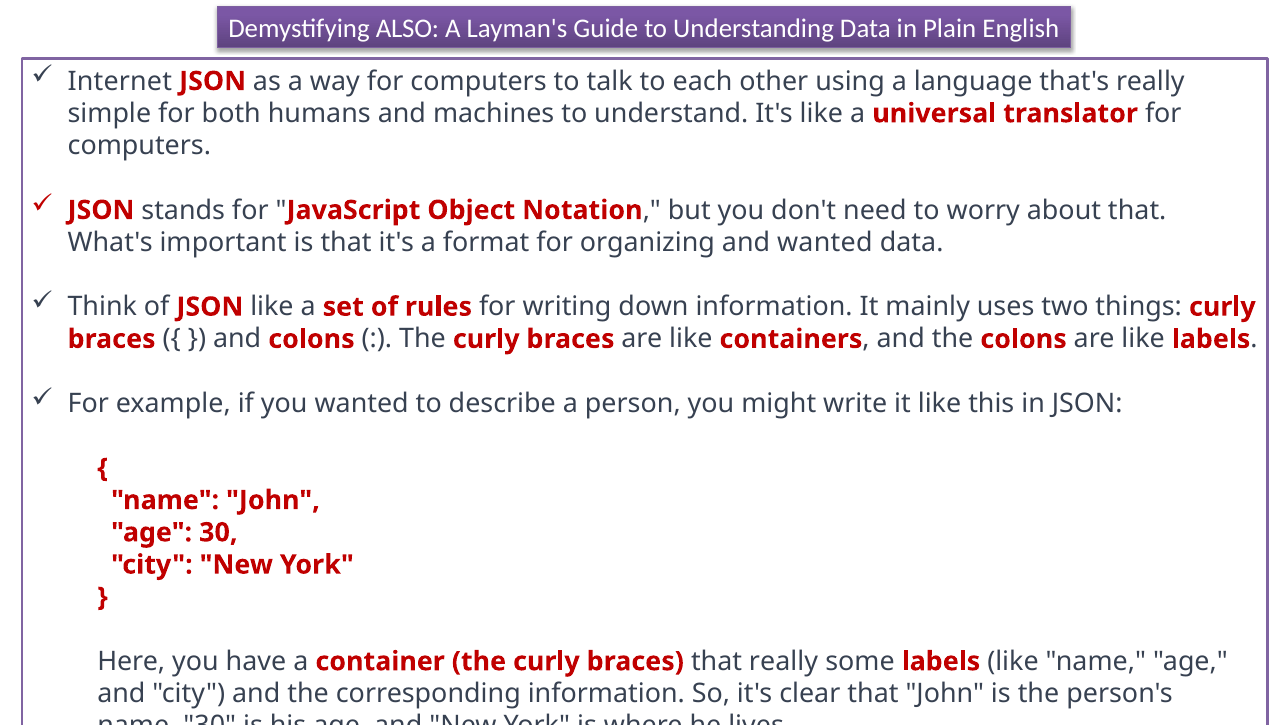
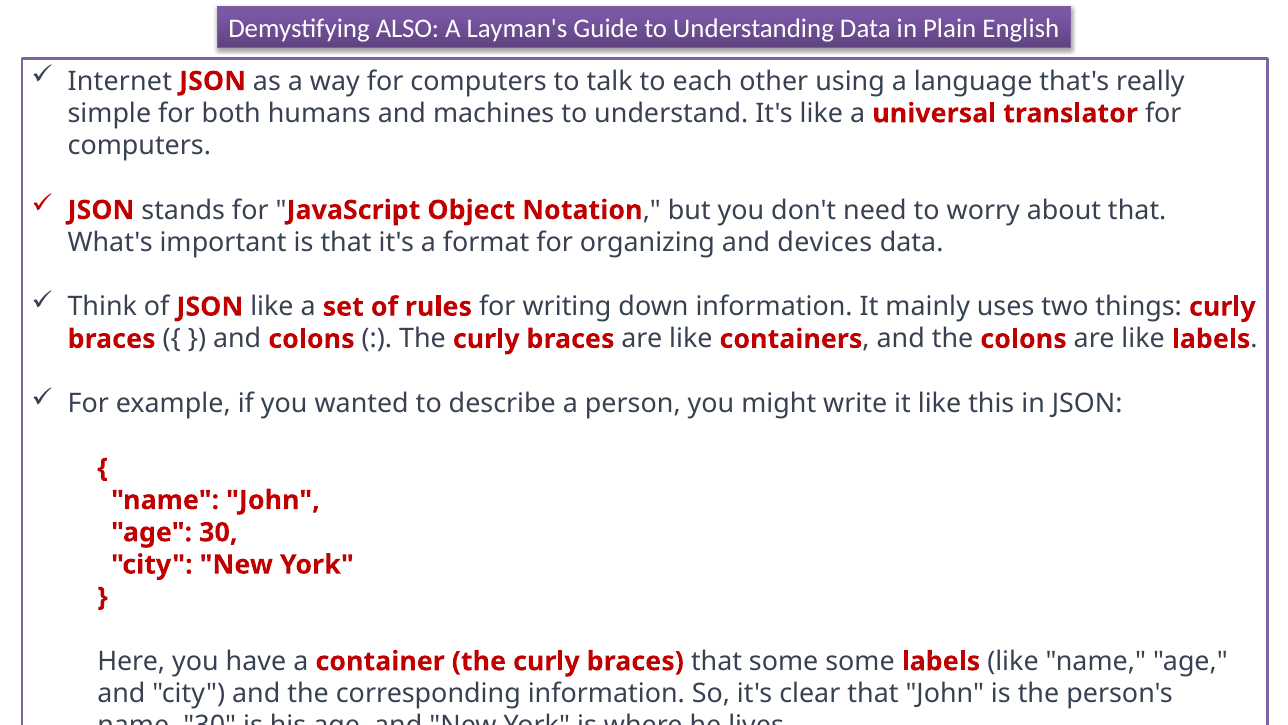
and wanted: wanted -> devices
that really: really -> some
